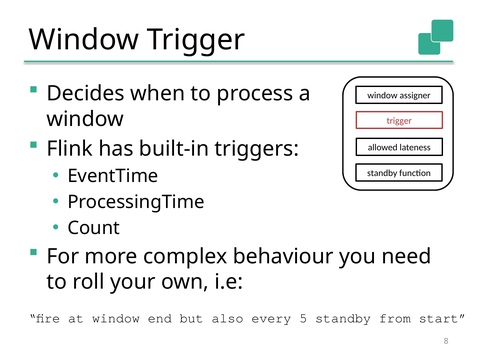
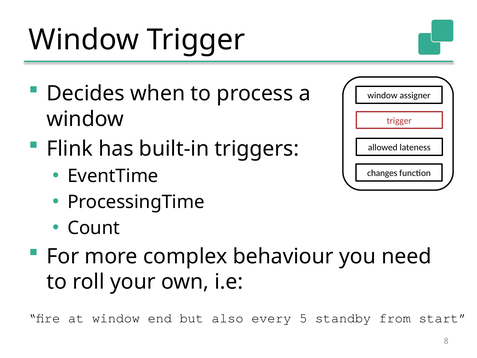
standby at (382, 173): standby -> changes
